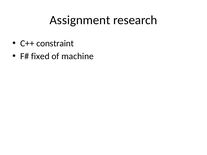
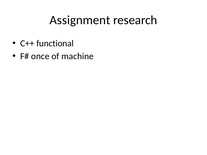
constraint: constraint -> functional
fixed: fixed -> once
